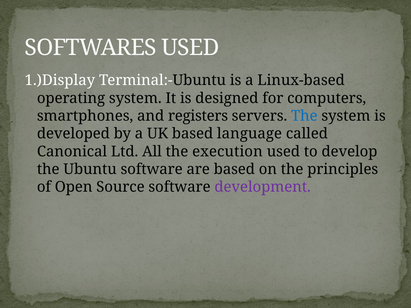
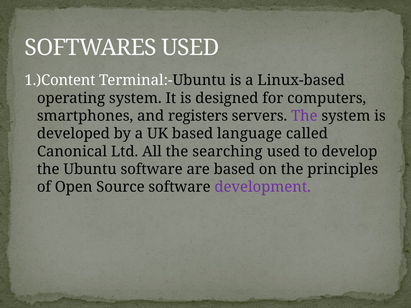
1.)Display: 1.)Display -> 1.)Content
The at (304, 116) colour: blue -> purple
execution: execution -> searching
